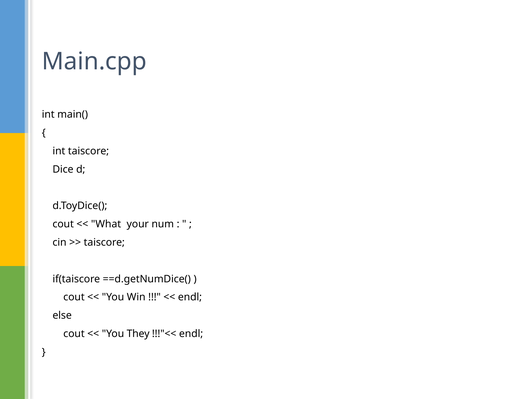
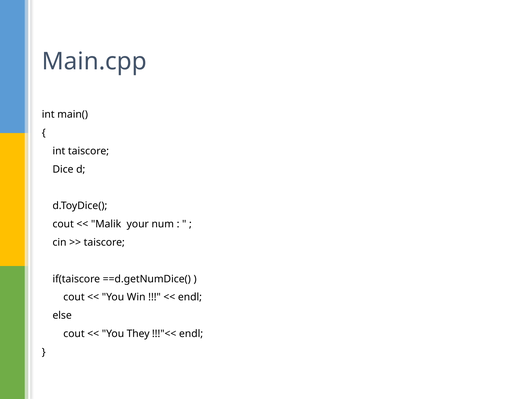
What: What -> Malik
